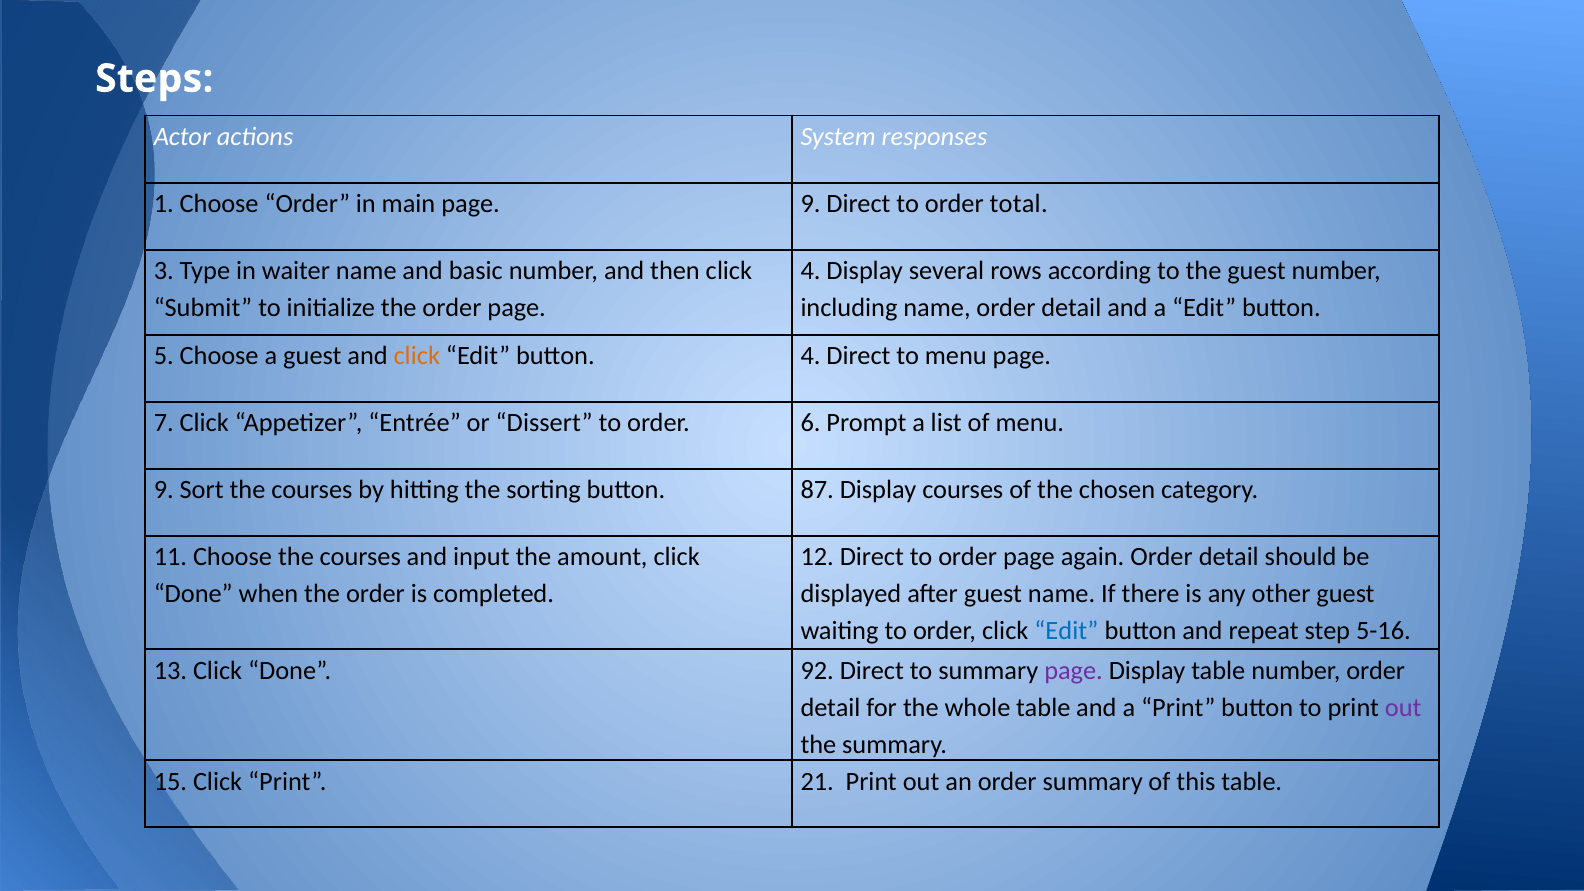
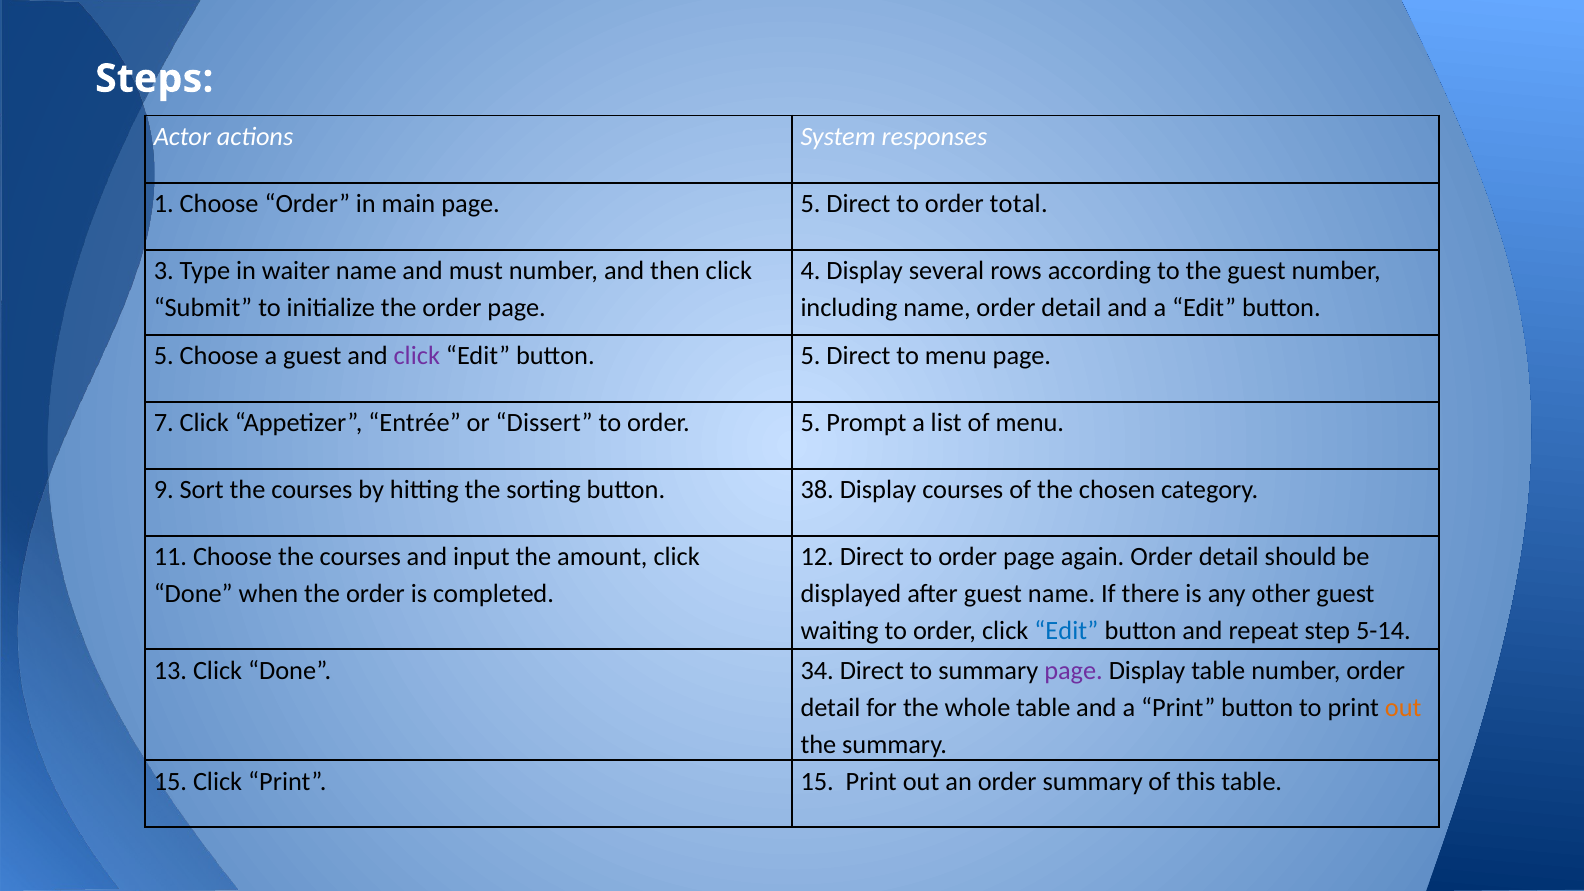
page 9: 9 -> 5
basic: basic -> must
click at (417, 356) colour: orange -> purple
4 at (811, 356): 4 -> 5
order 6: 6 -> 5
87: 87 -> 38
5-16: 5-16 -> 5-14
92: 92 -> 34
out at (1403, 707) colour: purple -> orange
Print 21: 21 -> 15
